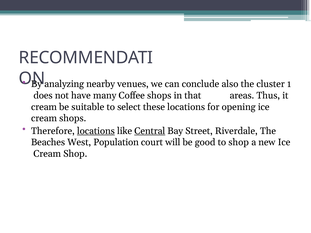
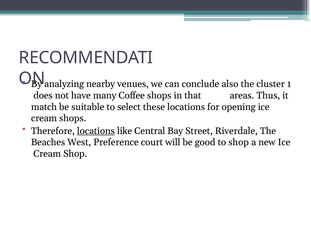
cream at (44, 107): cream -> match
Central underline: present -> none
Population: Population -> Preference
